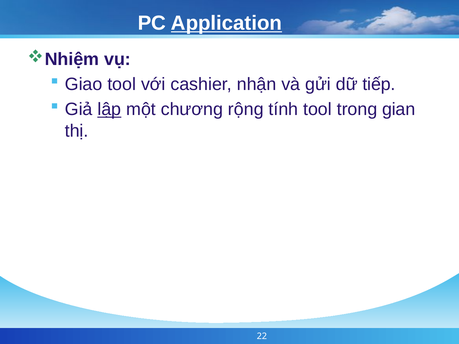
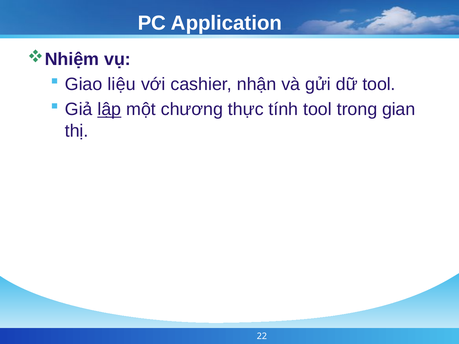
Application underline: present -> none
Giao tool: tool -> liệu
dữ tiếp: tiếp -> tool
rộng: rộng -> thực
